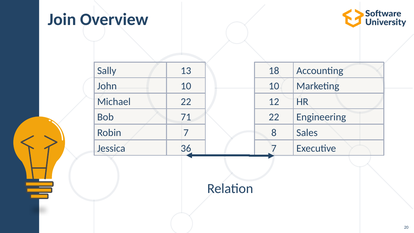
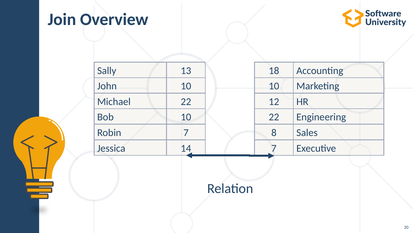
Bob 71: 71 -> 10
36: 36 -> 14
